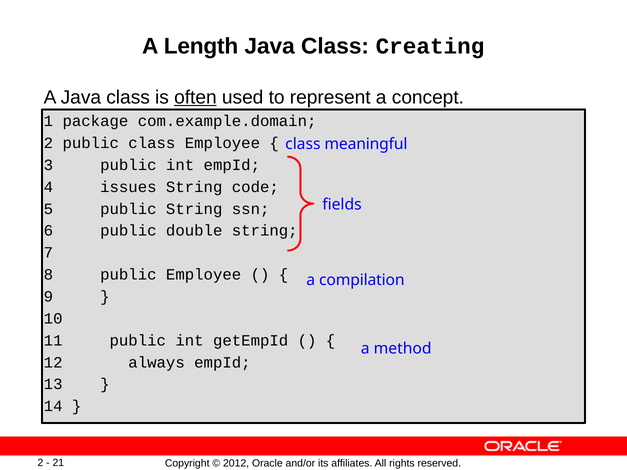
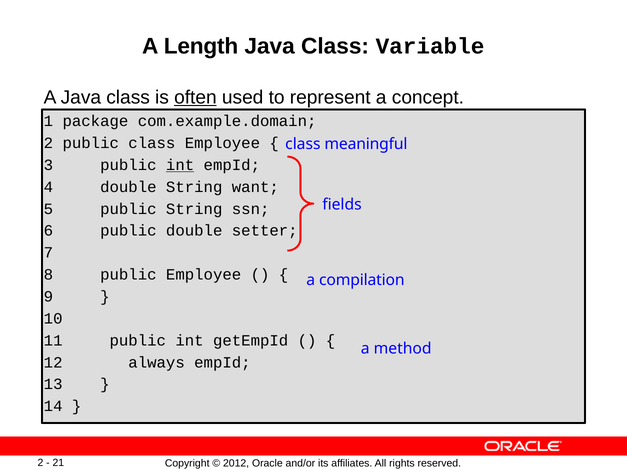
Creating: Creating -> Variable
int at (180, 165) underline: none -> present
issues at (128, 187): issues -> double
code: code -> want
double string: string -> setter
